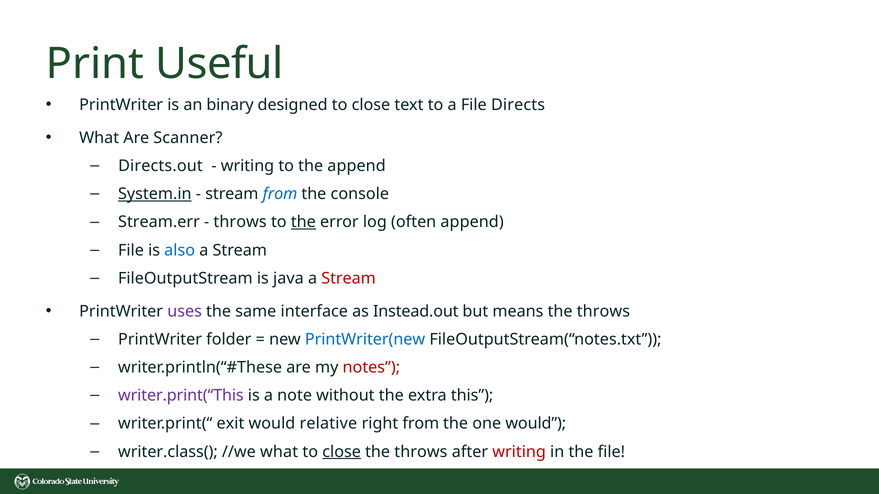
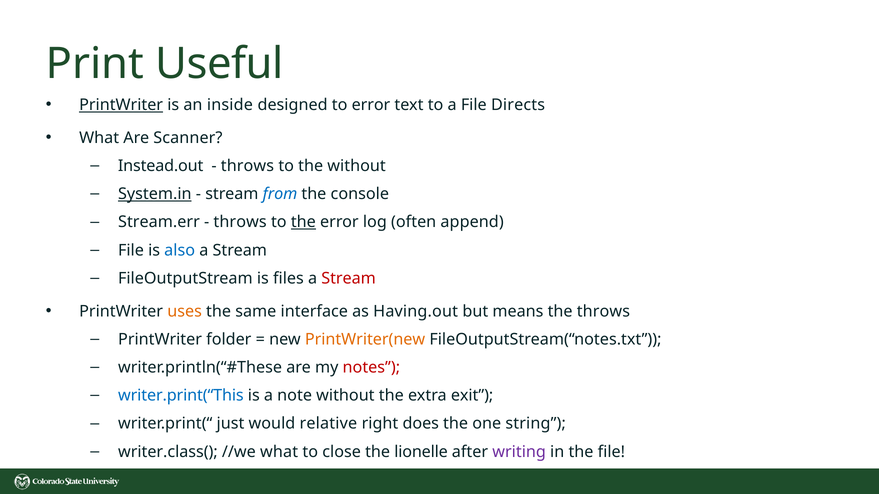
PrintWriter at (121, 105) underline: none -> present
binary: binary -> inside
designed to close: close -> error
Directs.out: Directs.out -> Instead.out
writing at (247, 166): writing -> throws
the append: append -> without
java: java -> files
uses colour: purple -> orange
Instead.out: Instead.out -> Having.out
PrintWriter(new colour: blue -> orange
writer.print(“This colour: purple -> blue
this: this -> exit
exit: exit -> just
right from: from -> does
one would: would -> string
close at (342, 452) underline: present -> none
throws at (421, 452): throws -> lionelle
writing at (519, 452) colour: red -> purple
